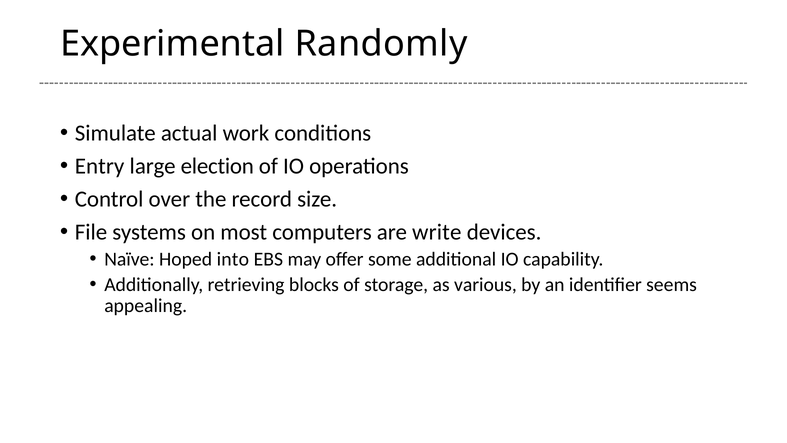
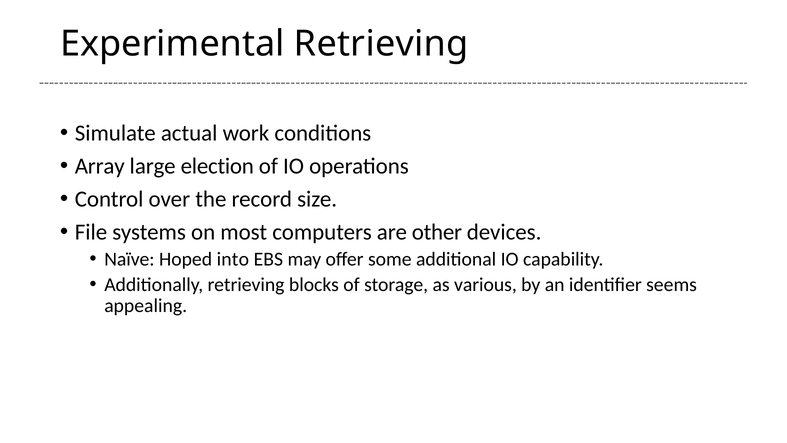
Experimental Randomly: Randomly -> Retrieving
Entry: Entry -> Array
write: write -> other
